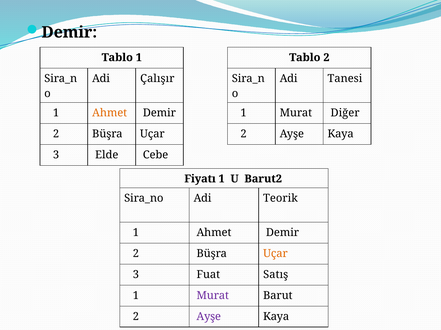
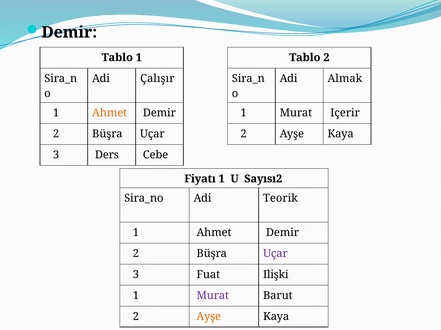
Tanesi: Tanesi -> Almak
Diğer: Diğer -> Içerir
Elde: Elde -> Ders
Barut2: Barut2 -> Sayısı2
Uçar at (275, 254) colour: orange -> purple
Satış: Satış -> Ilişki
Ayşe at (209, 317) colour: purple -> orange
